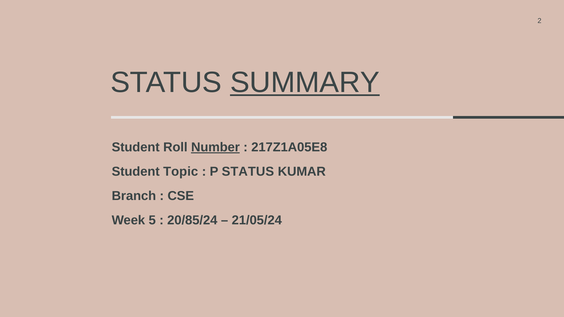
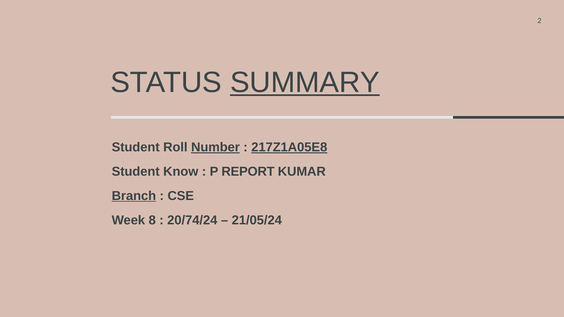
217Z1A05E8 underline: none -> present
Topic: Topic -> Know
P STATUS: STATUS -> REPORT
Branch underline: none -> present
5: 5 -> 8
20/85/24: 20/85/24 -> 20/74/24
